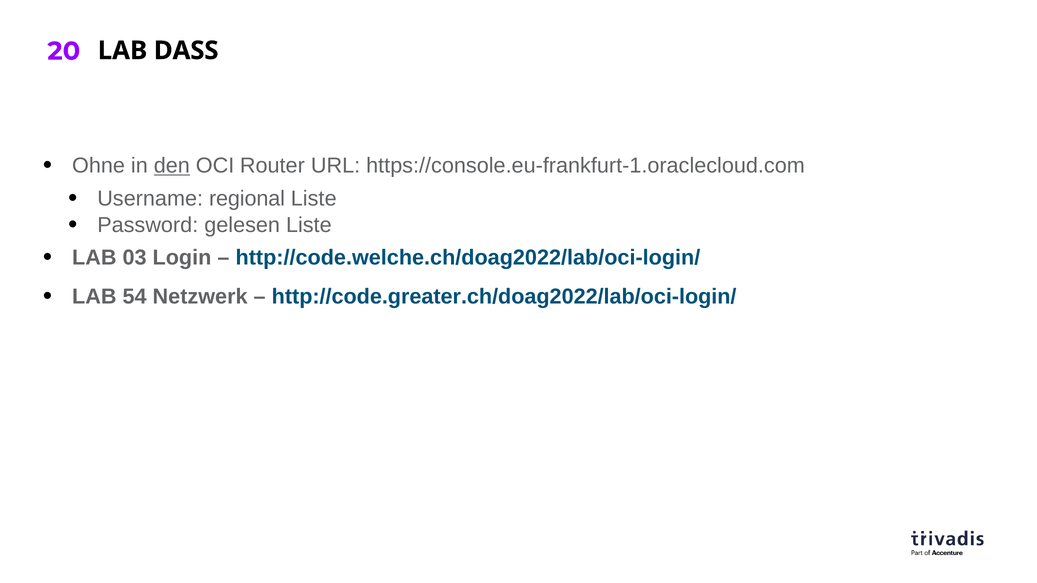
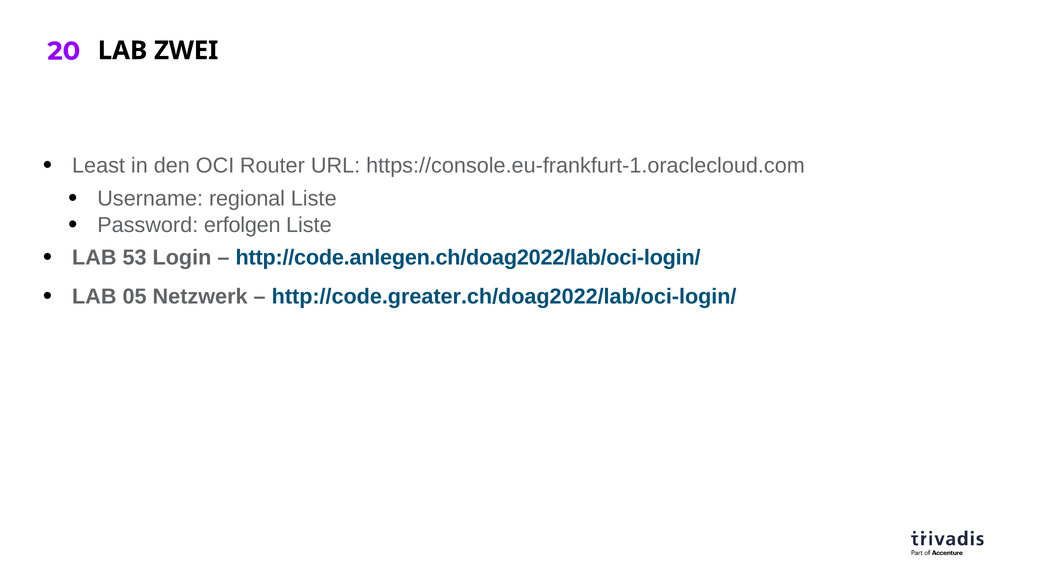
DASS: DASS -> ZWEI
Ohne: Ohne -> Least
den underline: present -> none
gelesen: gelesen -> erfolgen
03: 03 -> 53
http://code.welche.ch/doag2022/lab/oci-login/: http://code.welche.ch/doag2022/lab/oci-login/ -> http://code.anlegen.ch/doag2022/lab/oci-login/
54: 54 -> 05
